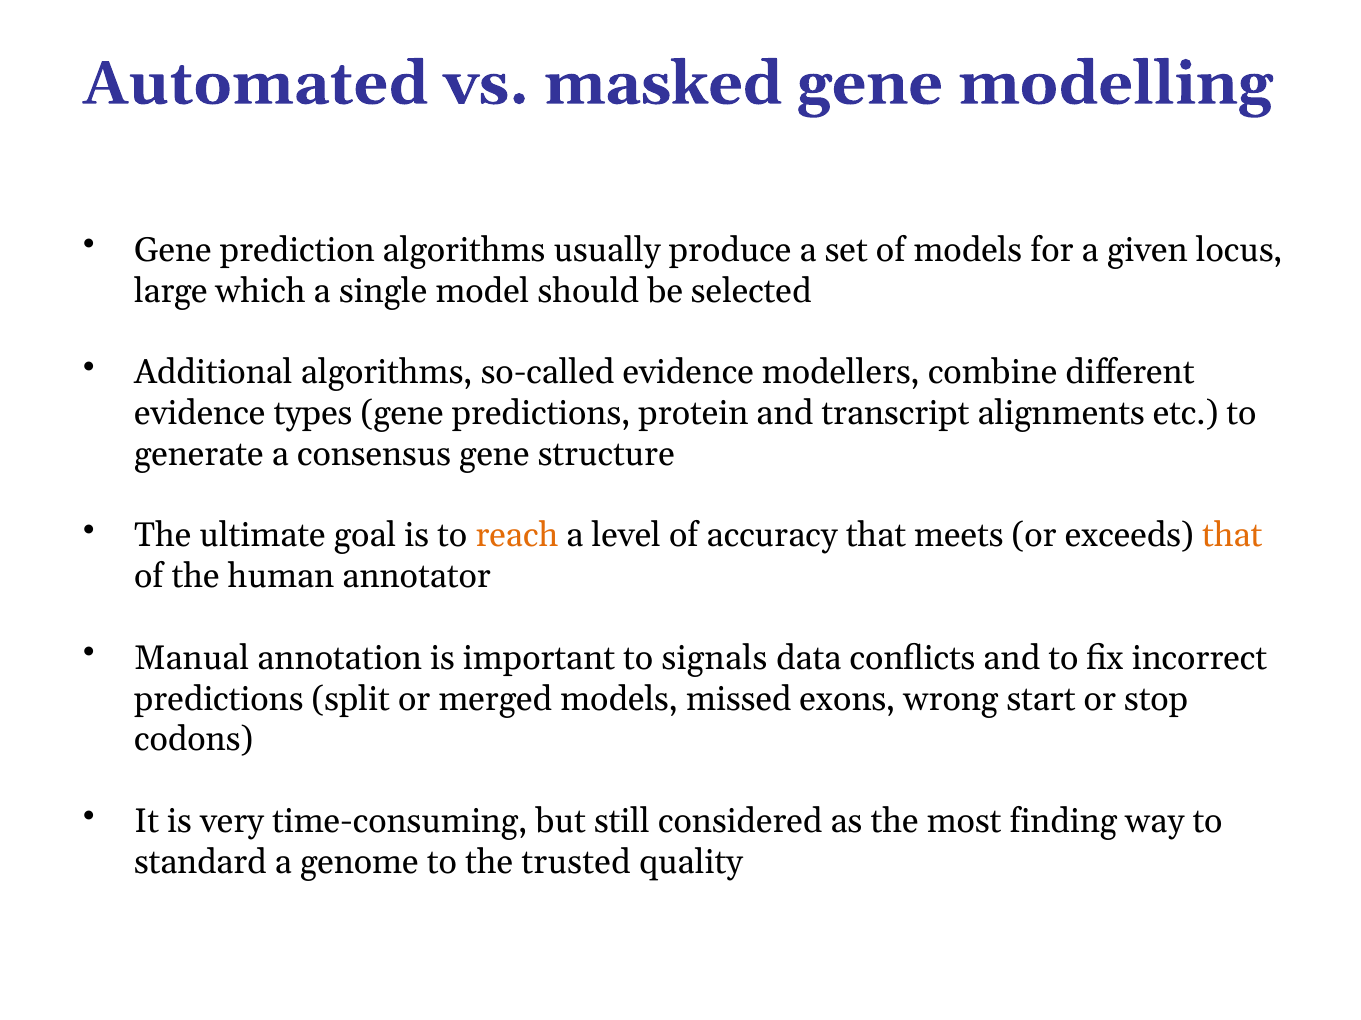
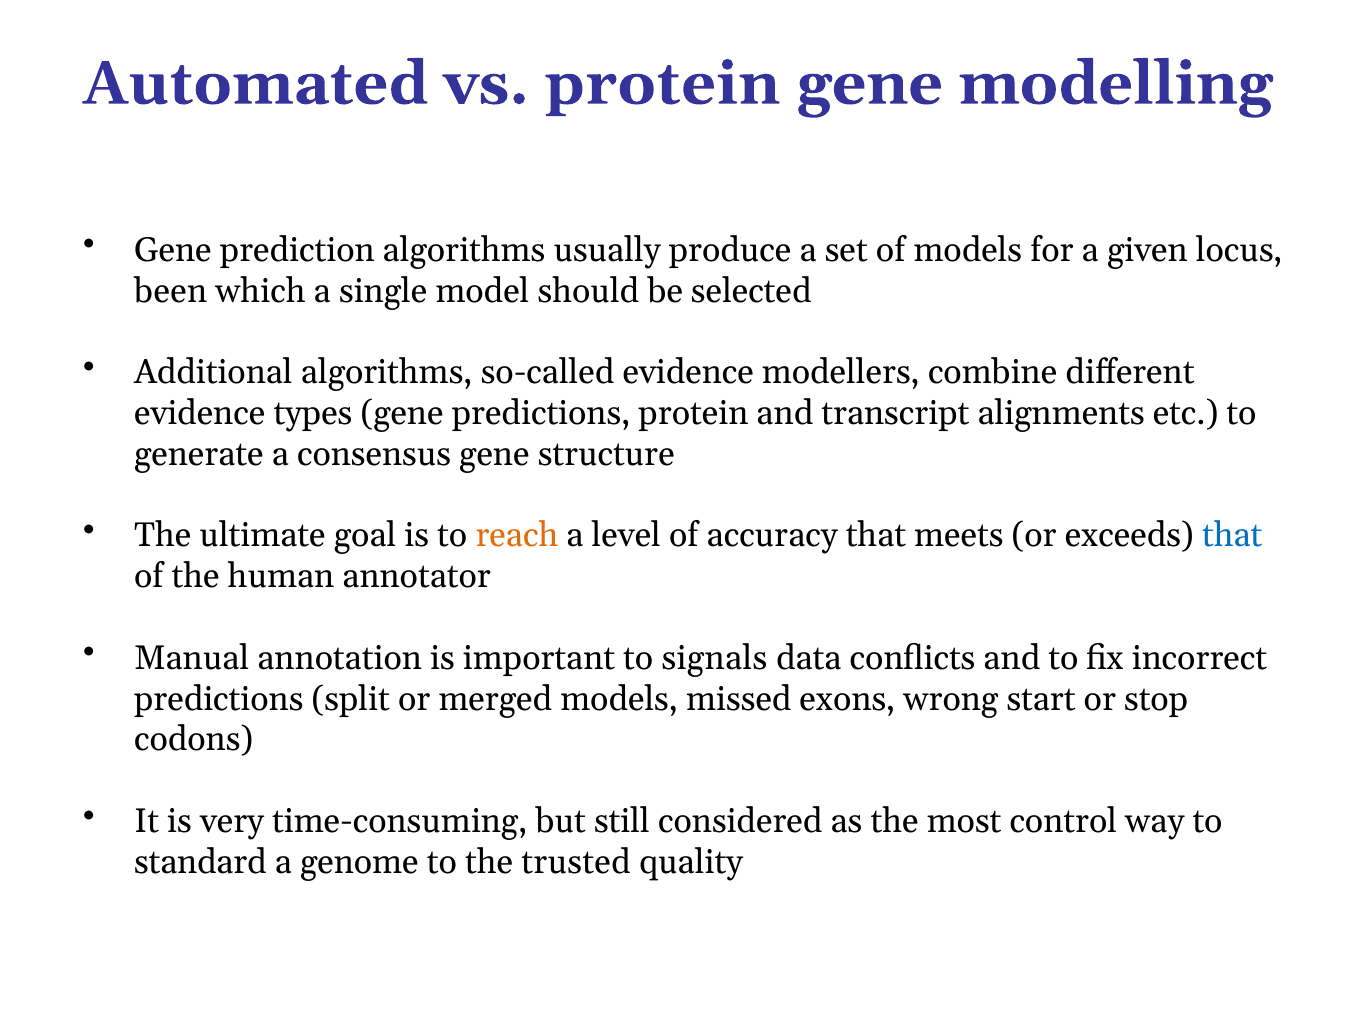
vs masked: masked -> protein
large: large -> been
that at (1232, 536) colour: orange -> blue
finding: finding -> control
